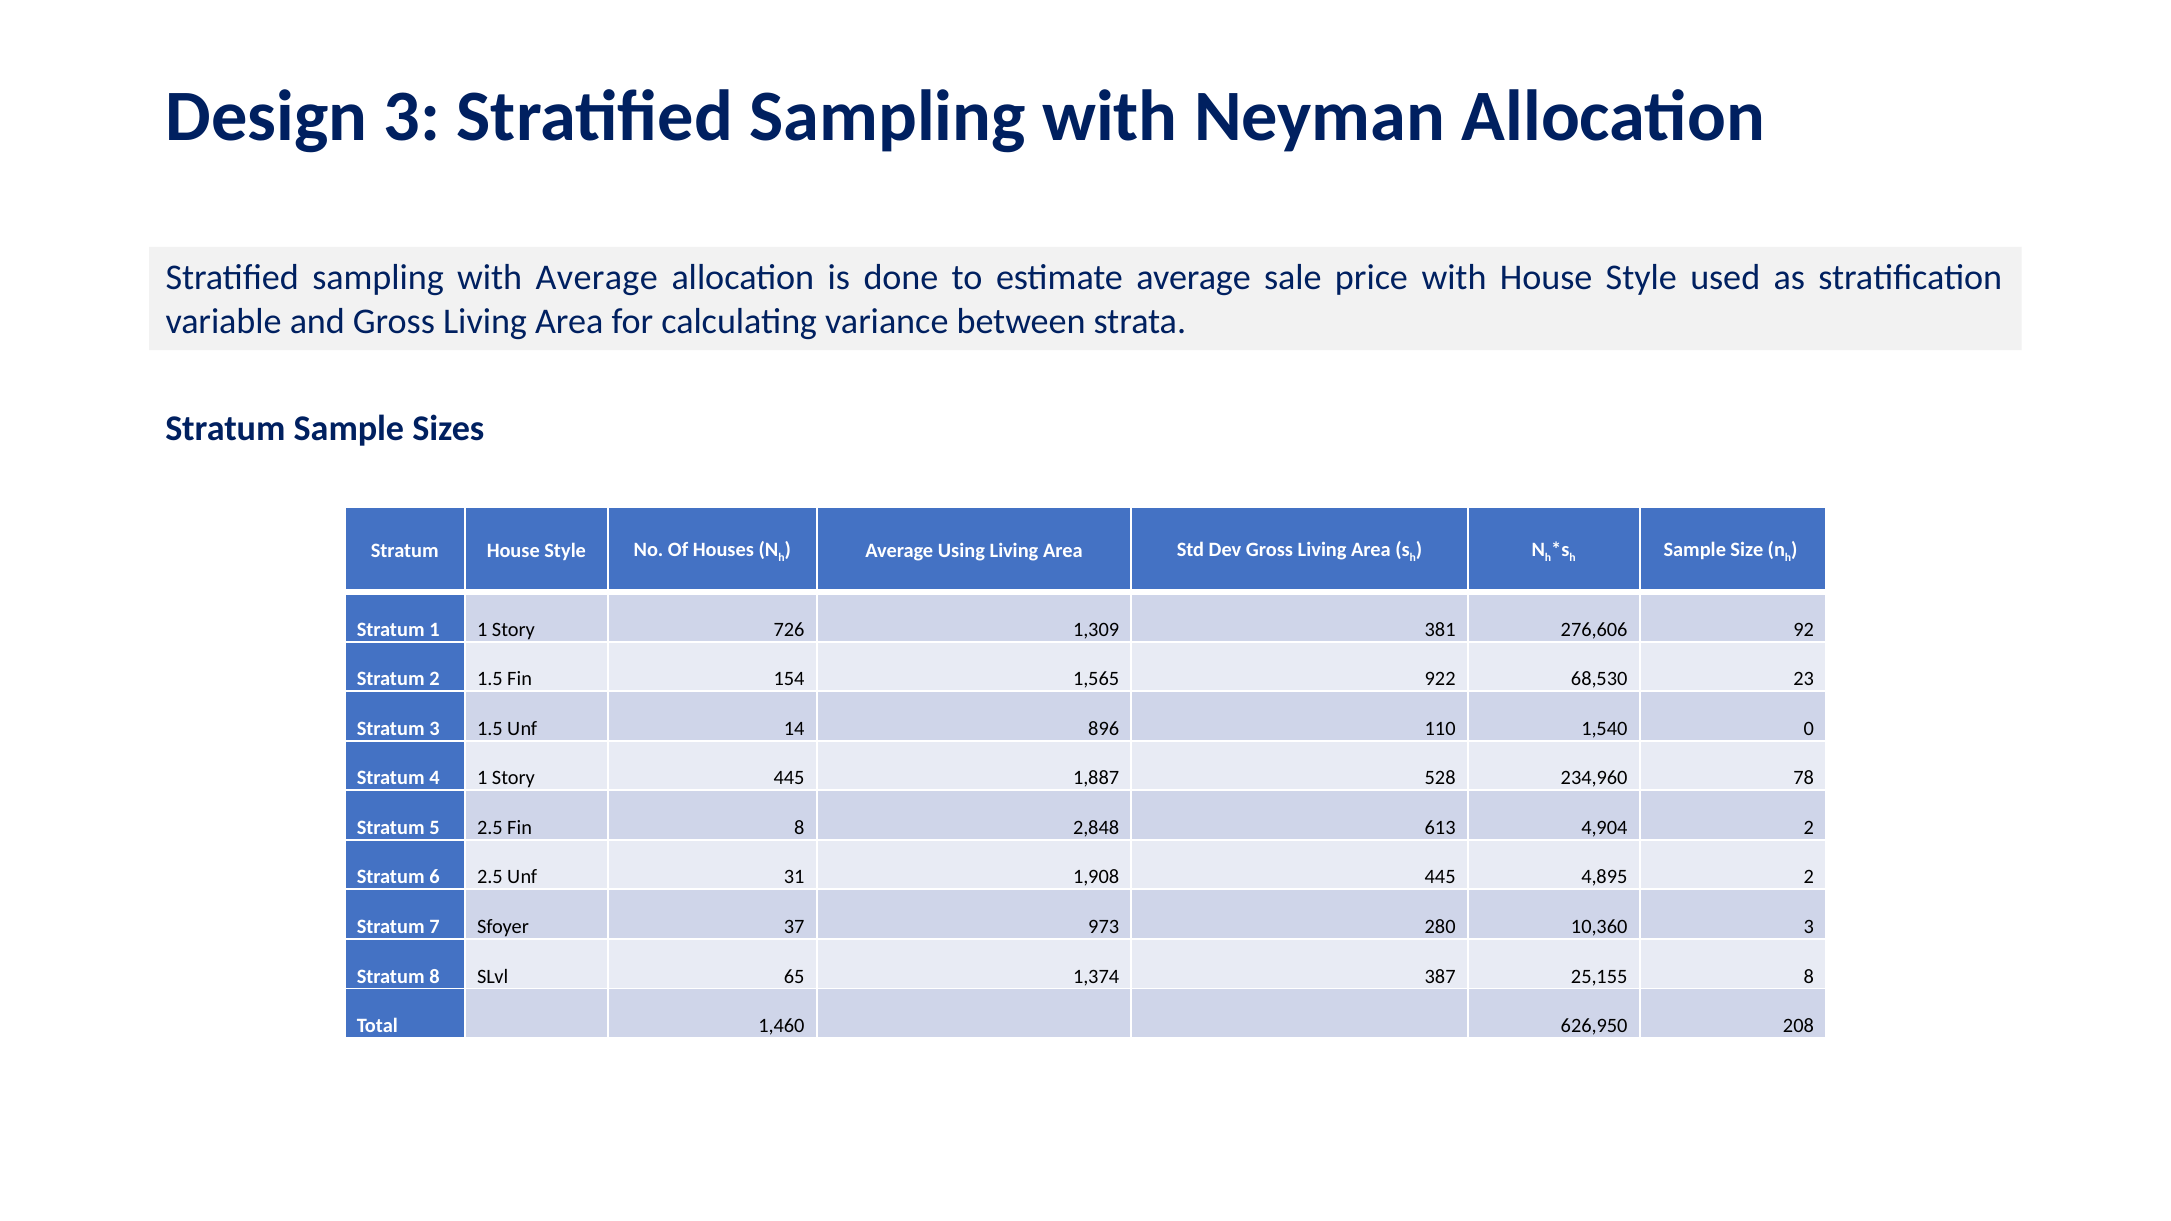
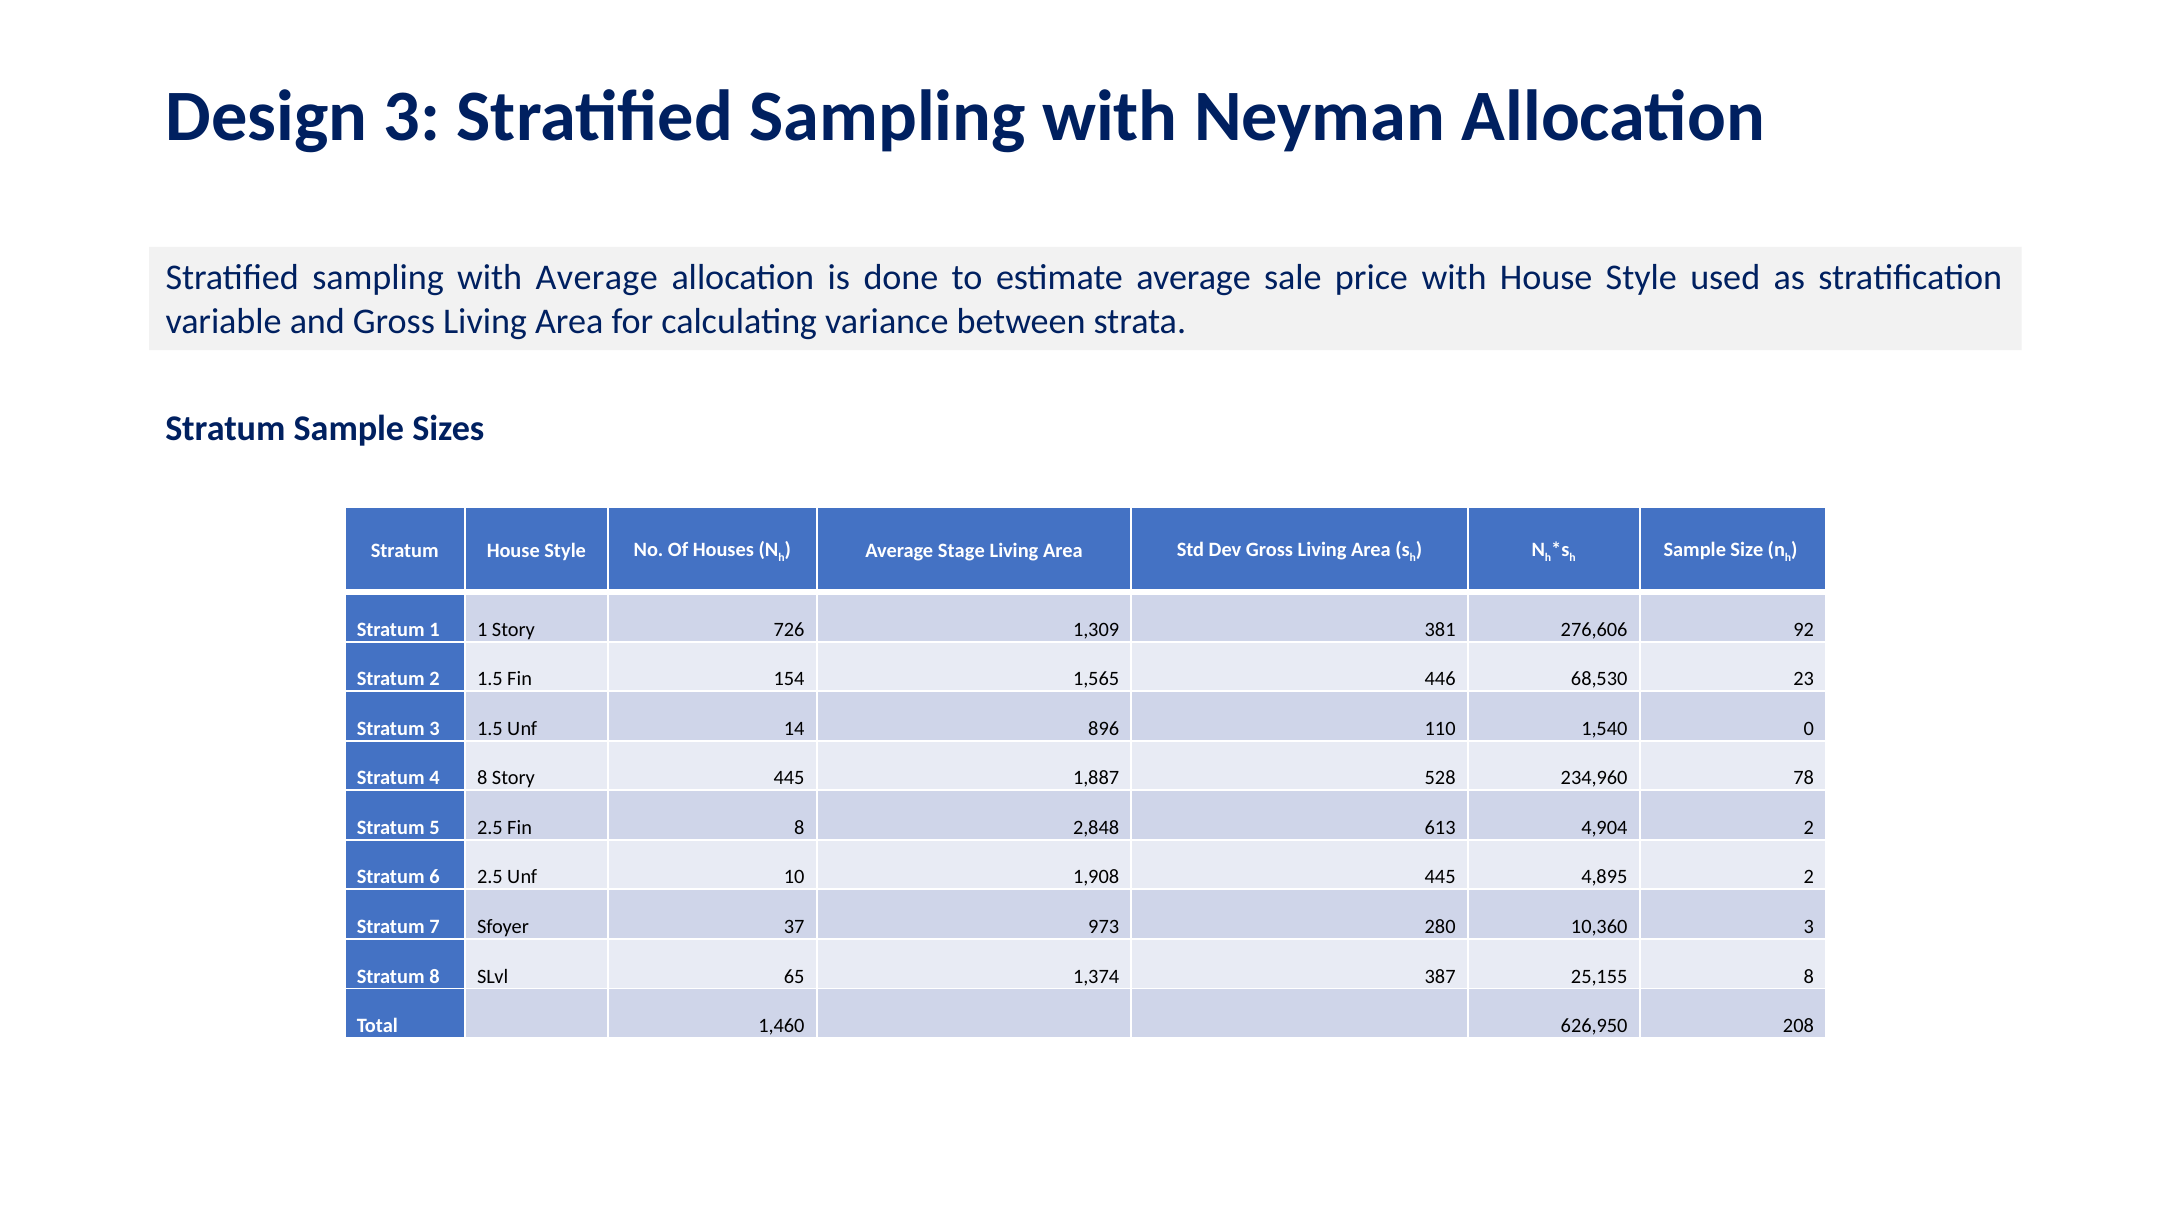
Using: Using -> Stage
922: 922 -> 446
4 1: 1 -> 8
31: 31 -> 10
